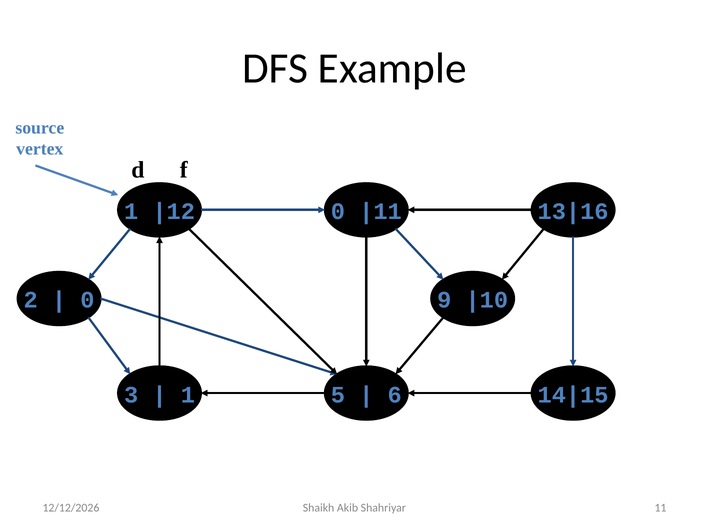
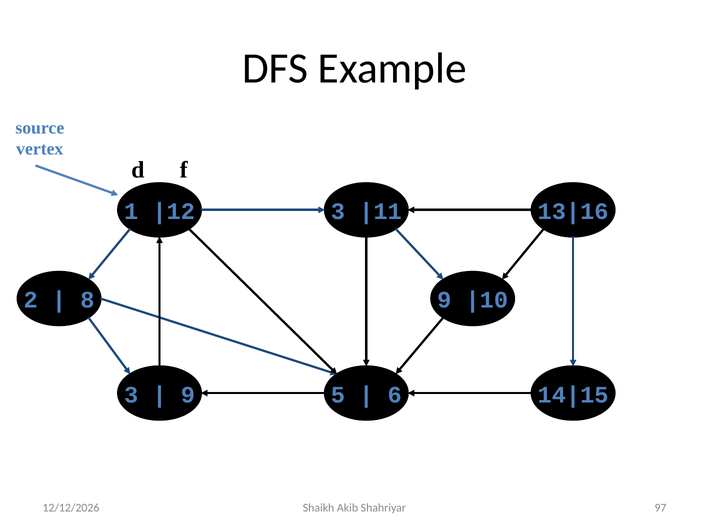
0 at (338, 211): 0 -> 3
0 at (87, 300): 0 -> 8
1 at (188, 395): 1 -> 9
11: 11 -> 97
